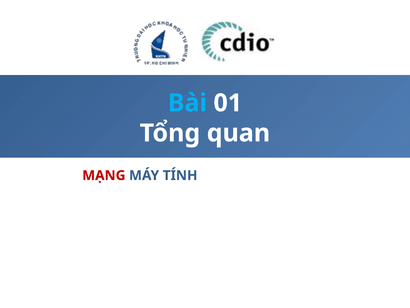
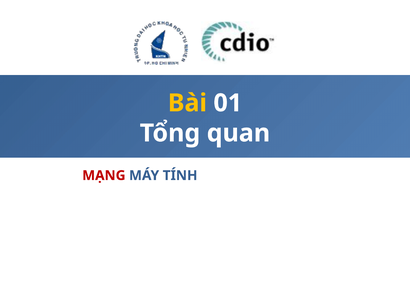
Bài colour: light blue -> yellow
